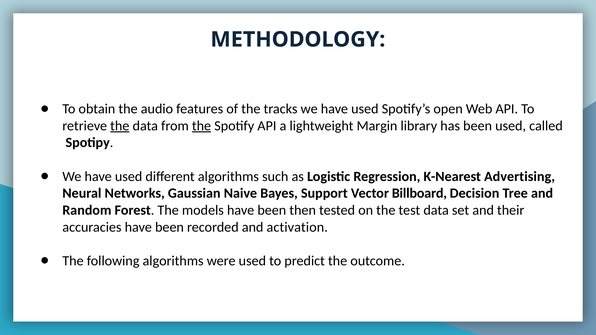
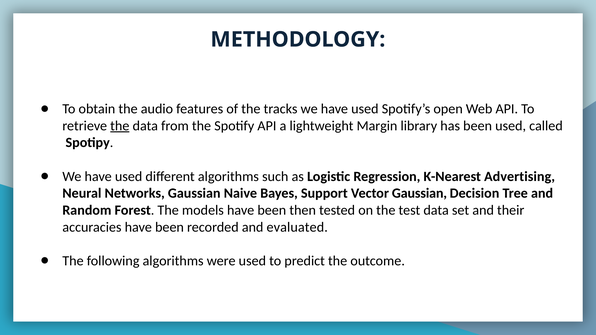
the at (202, 126) underline: present -> none
Vector Billboard: Billboard -> Gaussian
activation: activation -> evaluated
